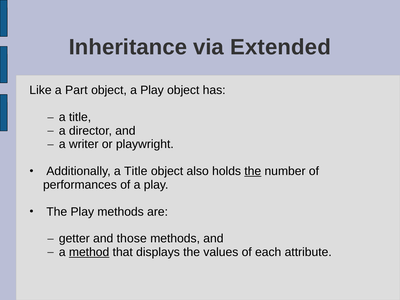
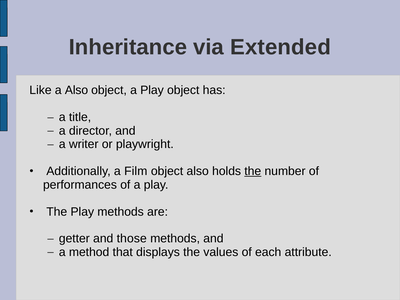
a Part: Part -> Also
Additionally a Title: Title -> Film
method underline: present -> none
